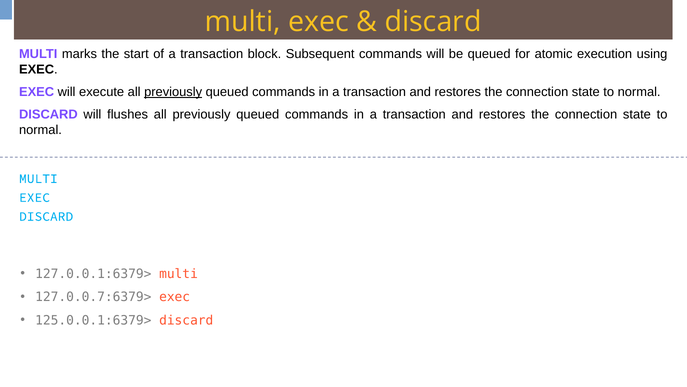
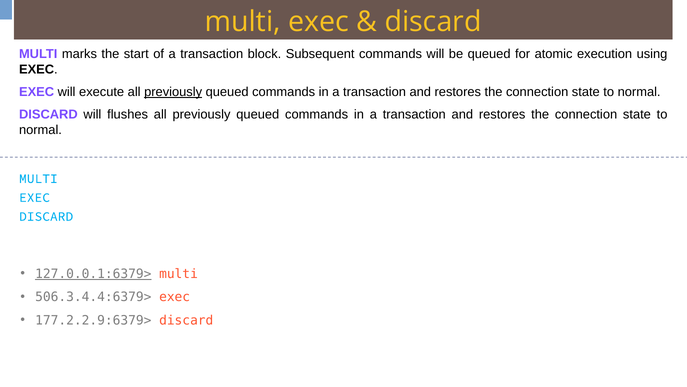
127.0.0.1:6379> underline: none -> present
127.0.0.7:6379>: 127.0.0.7:6379> -> 506.3.4.4:6379>
125.0.0.1:6379>: 125.0.0.1:6379> -> 177.2.2.9:6379>
